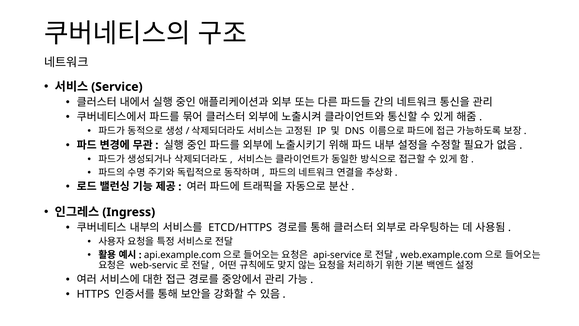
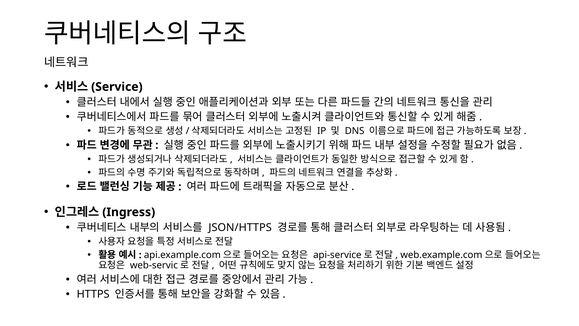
ETCD/HTTPS: ETCD/HTTPS -> JSON/HTTPS
